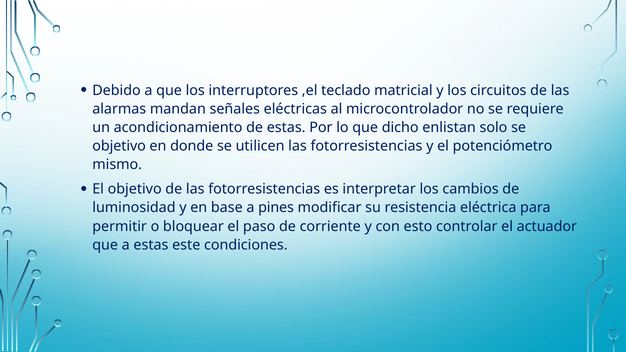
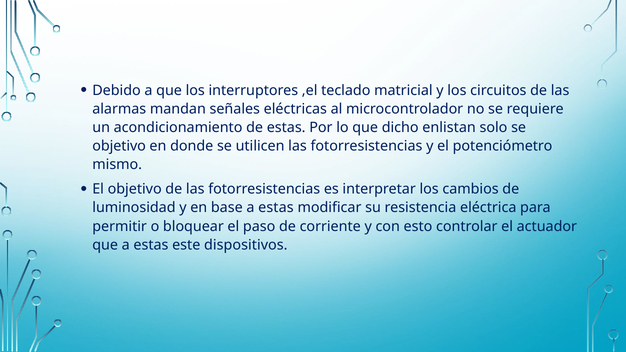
base a pines: pines -> estas
condiciones: condiciones -> dispositivos
